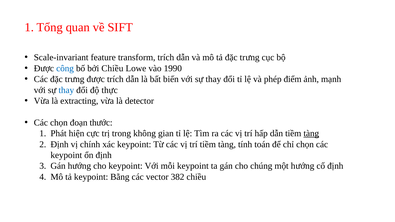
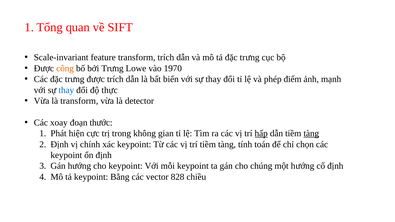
công colour: blue -> orange
bởi Chiều: Chiều -> Trưng
1990: 1990 -> 1970
là extracting: extracting -> transform
Các chọn: chọn -> xoay
hấp underline: none -> present
382: 382 -> 828
